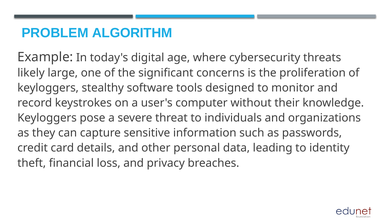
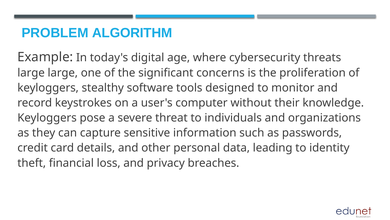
likely at (31, 73): likely -> large
